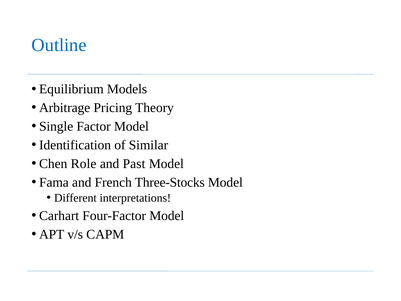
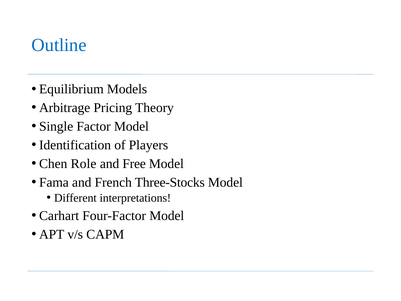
Similar: Similar -> Players
Past: Past -> Free
